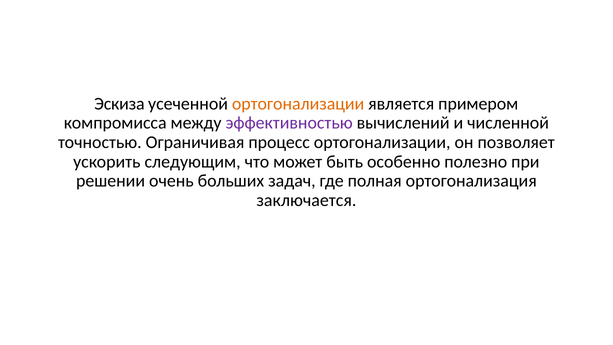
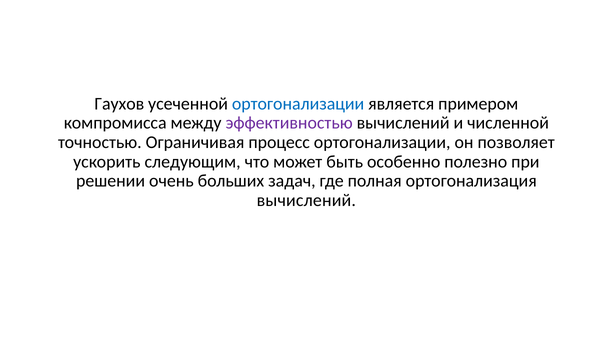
Эскиза: Эскиза -> Гаухов
ортогонализации at (298, 104) colour: orange -> blue
заключается at (306, 200): заключается -> вычислений
